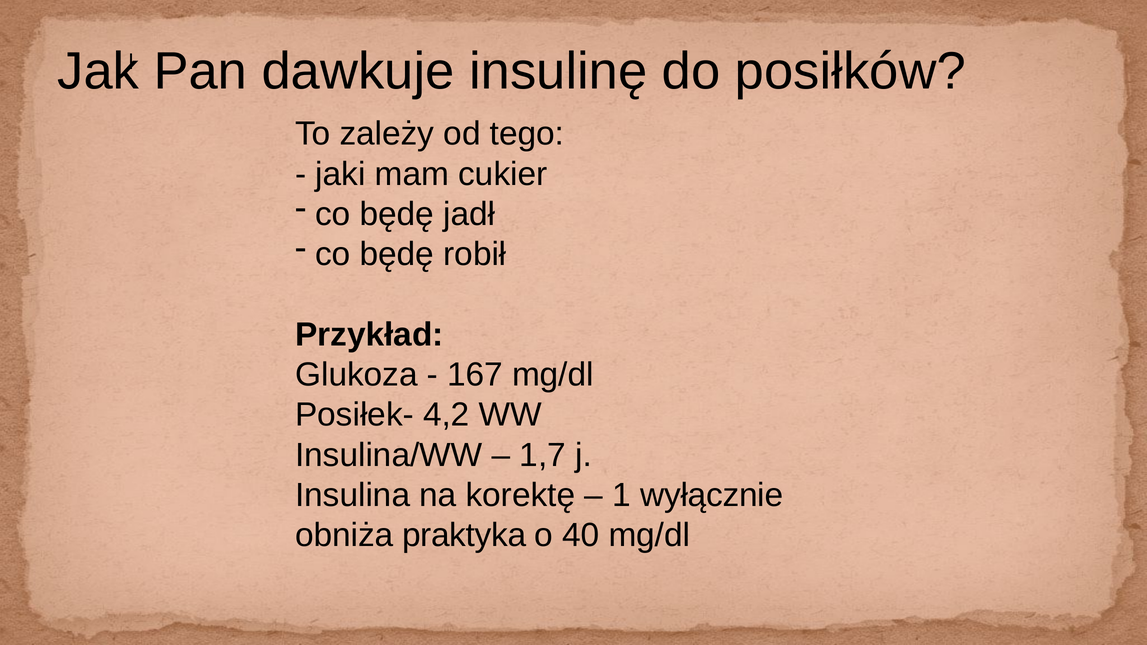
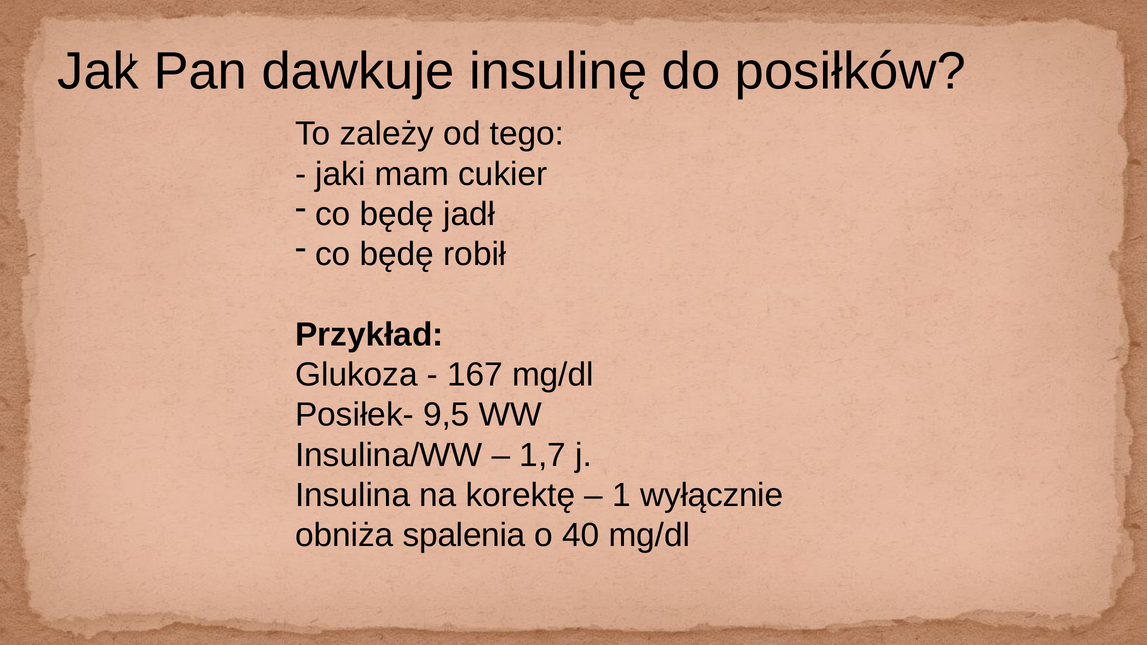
4,2: 4,2 -> 9,5
praktyka: praktyka -> spalenia
